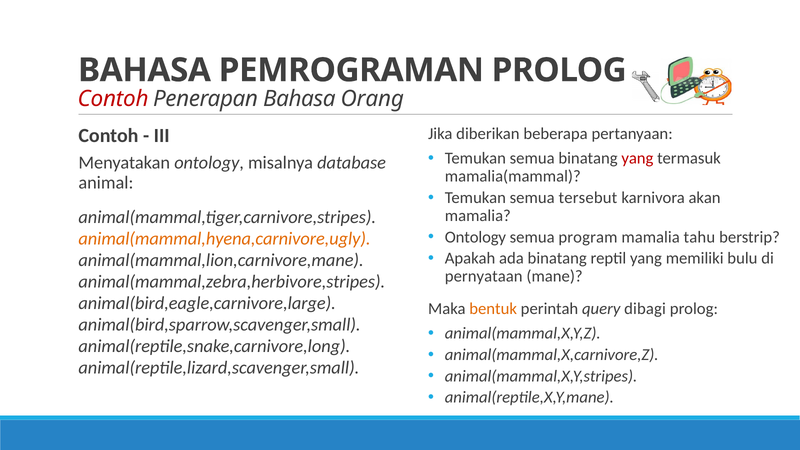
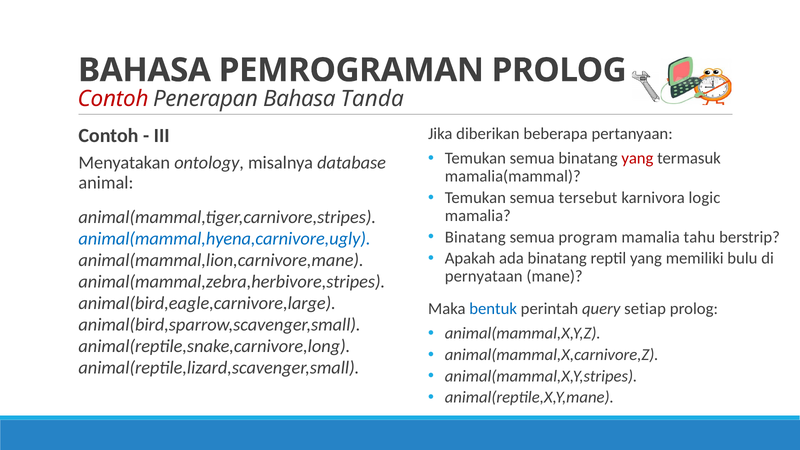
Orang: Orang -> Tanda
akan: akan -> logic
Ontology at (475, 237): Ontology -> Binatang
animal(mammal,hyena,carnivore,ugly colour: orange -> blue
bentuk colour: orange -> blue
dibagi: dibagi -> setiap
